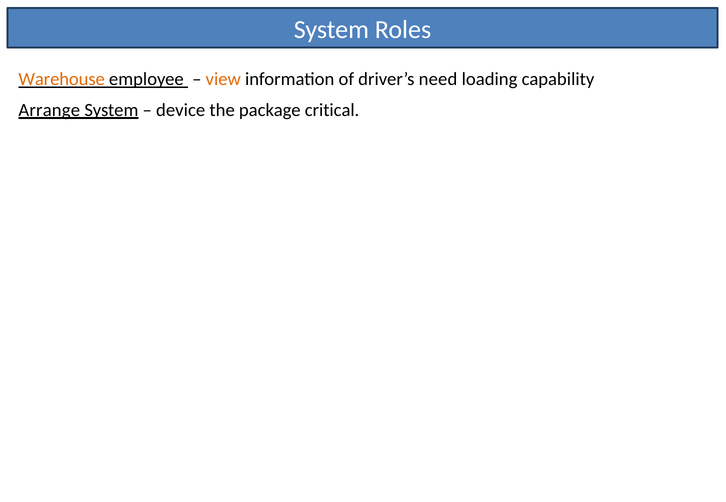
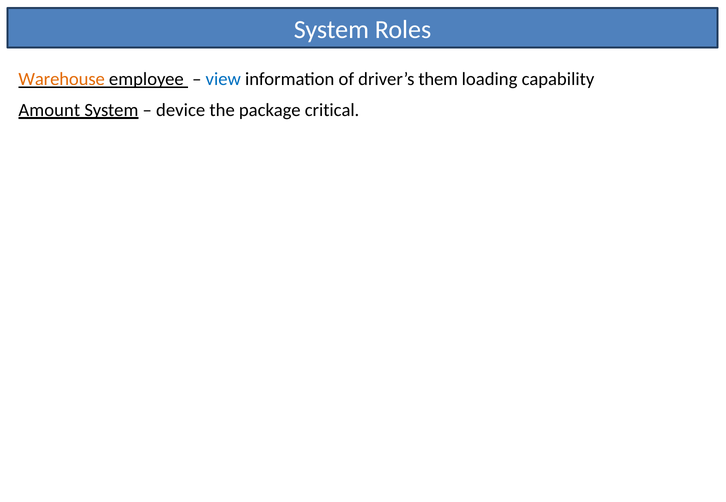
view colour: orange -> blue
need: need -> them
Arrange: Arrange -> Amount
